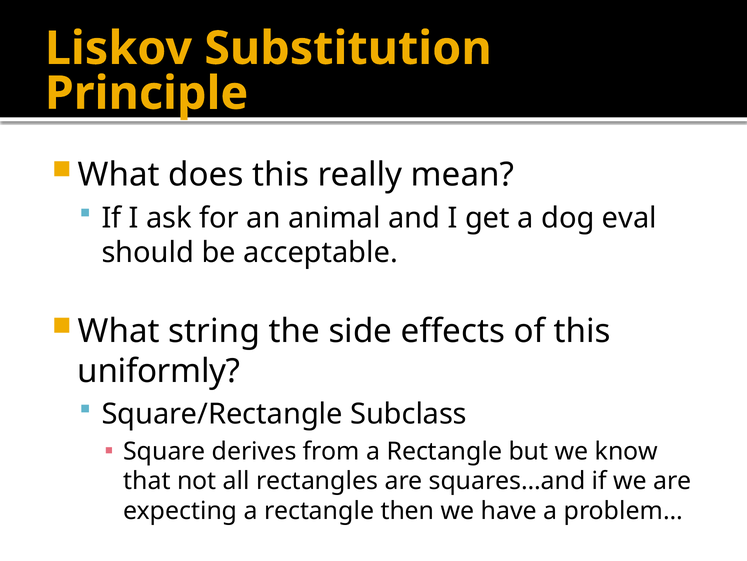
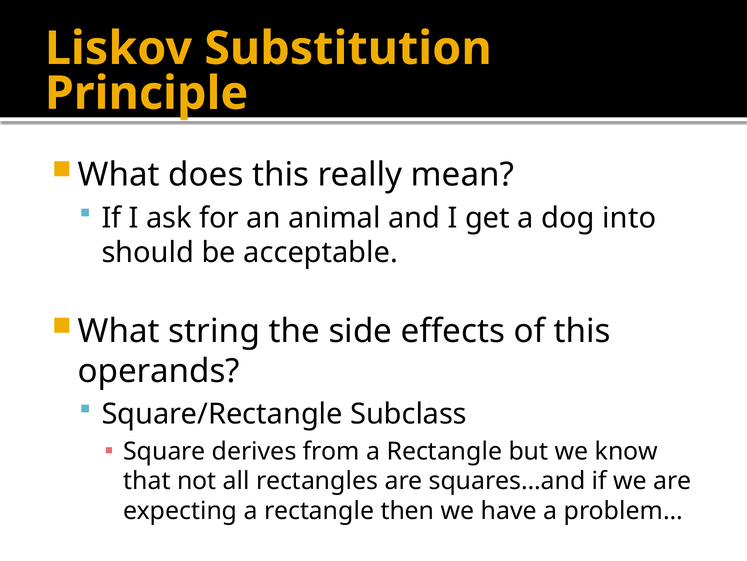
eval: eval -> into
uniformly: uniformly -> operands
